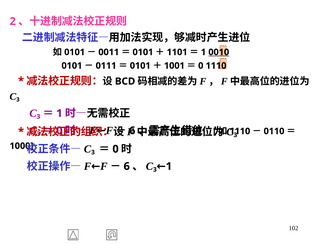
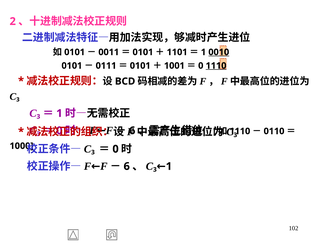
1110 at (216, 66) underline: none -> present
